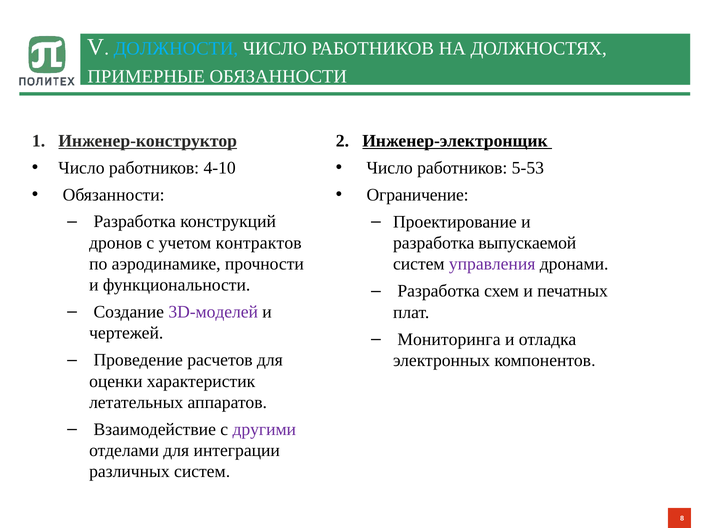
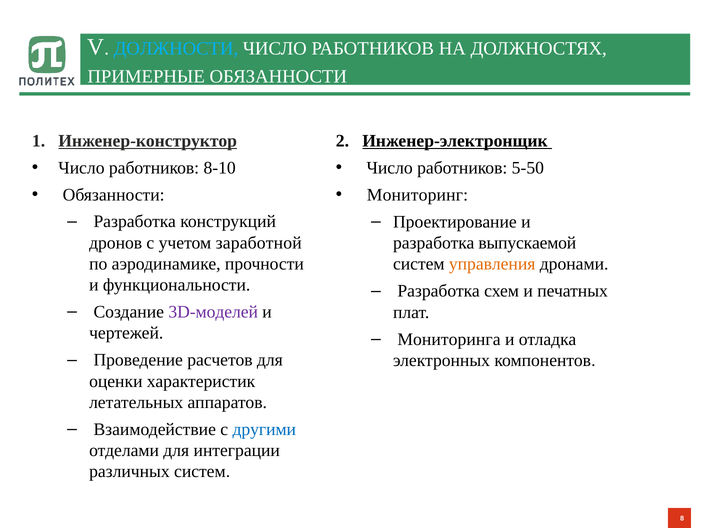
4-10: 4-10 -> 8-10
5-53: 5-53 -> 5-50
Ограничение: Ограничение -> Мониторинг
контрактов: контрактов -> заработной
управления colour: purple -> orange
другими colour: purple -> blue
